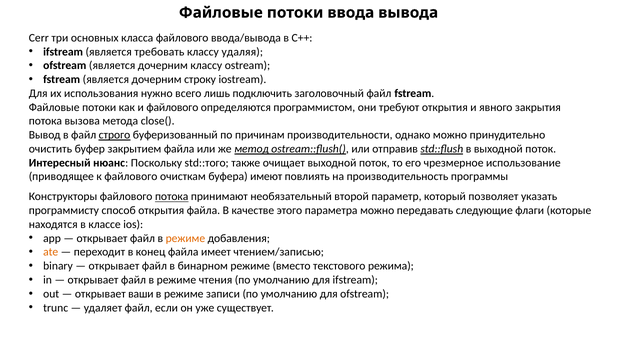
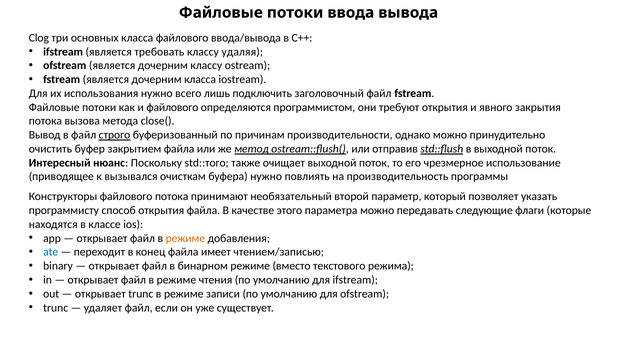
Cerr: Cerr -> Clog
дочерним строку: строку -> класса
к файлового: файлового -> вызывался
буфера имеют: имеют -> нужно
потока at (172, 197) underline: present -> none
ate colour: orange -> blue
открывает ваши: ваши -> trunc
